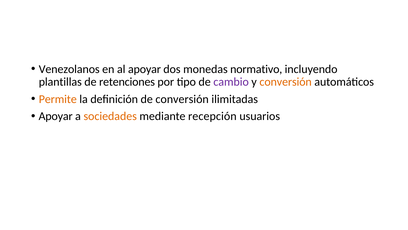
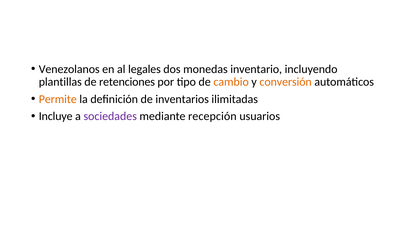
al apoyar: apoyar -> legales
normativo: normativo -> inventario
cambio colour: purple -> orange
de conversión: conversión -> inventarios
Apoyar at (56, 116): Apoyar -> Incluye
sociedades colour: orange -> purple
